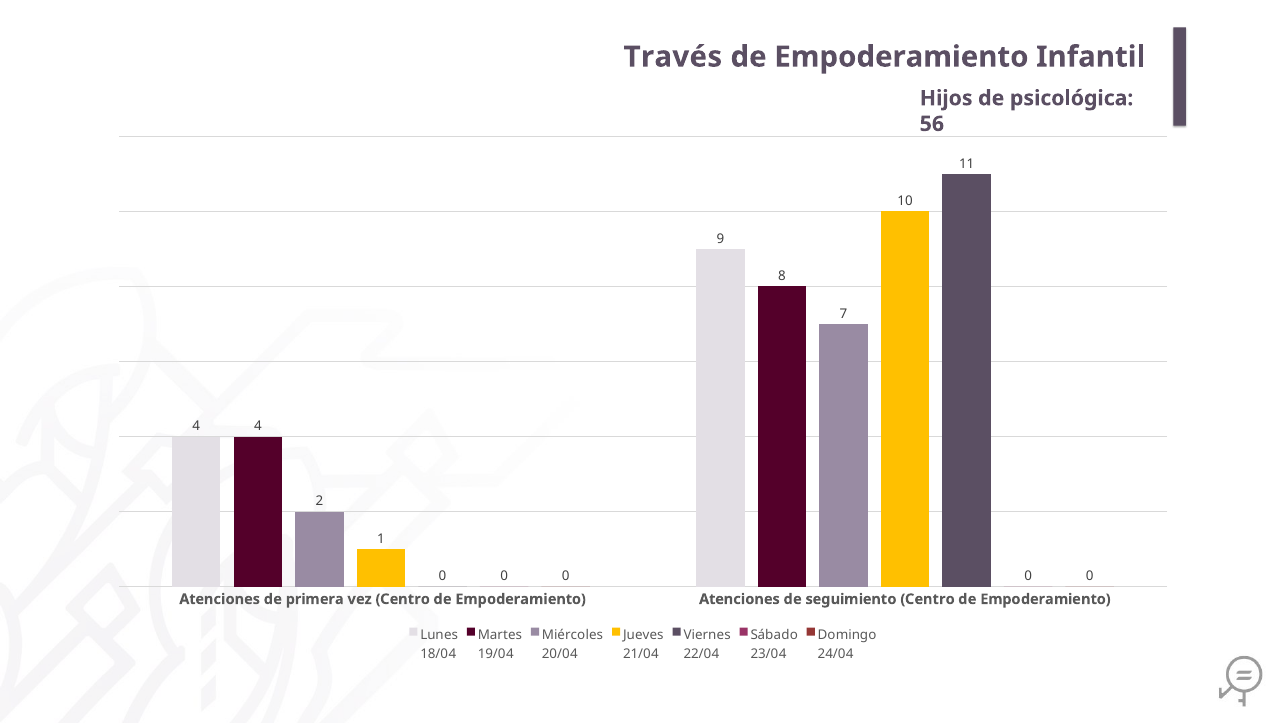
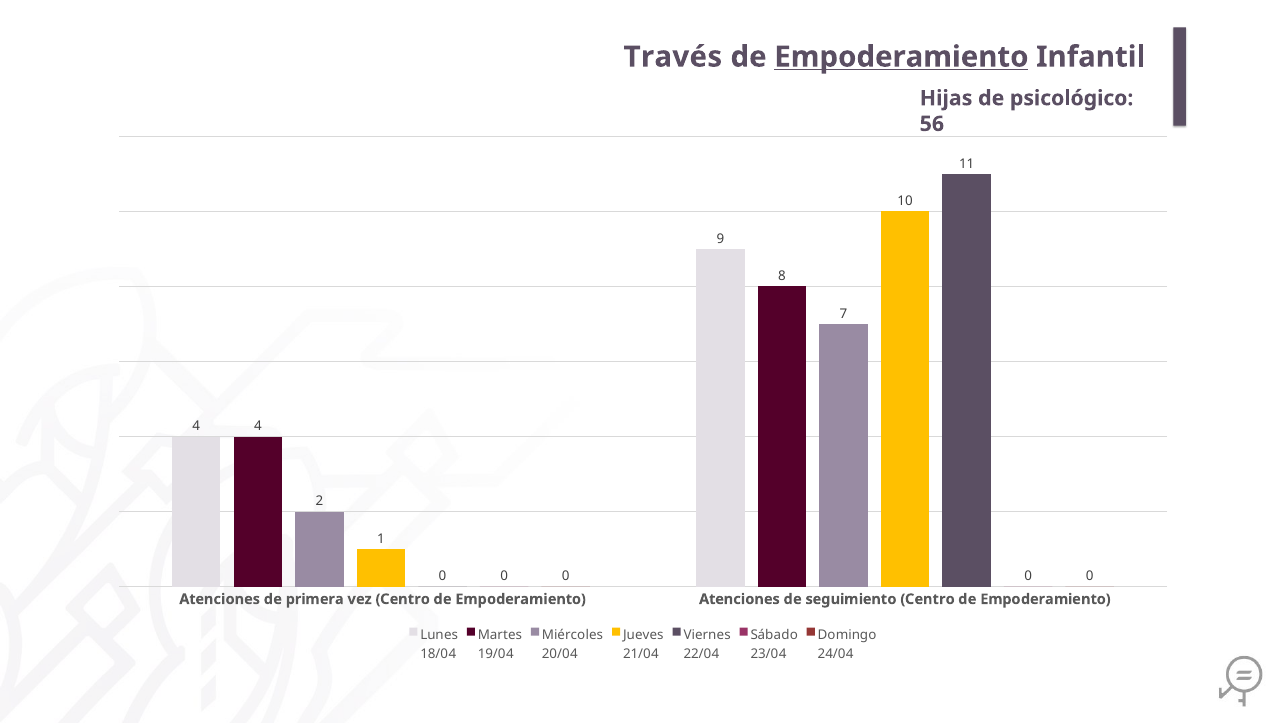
Empoderamiento at (901, 57) underline: none -> present
Hijos: Hijos -> Hijas
psicológica: psicológica -> psicológico
